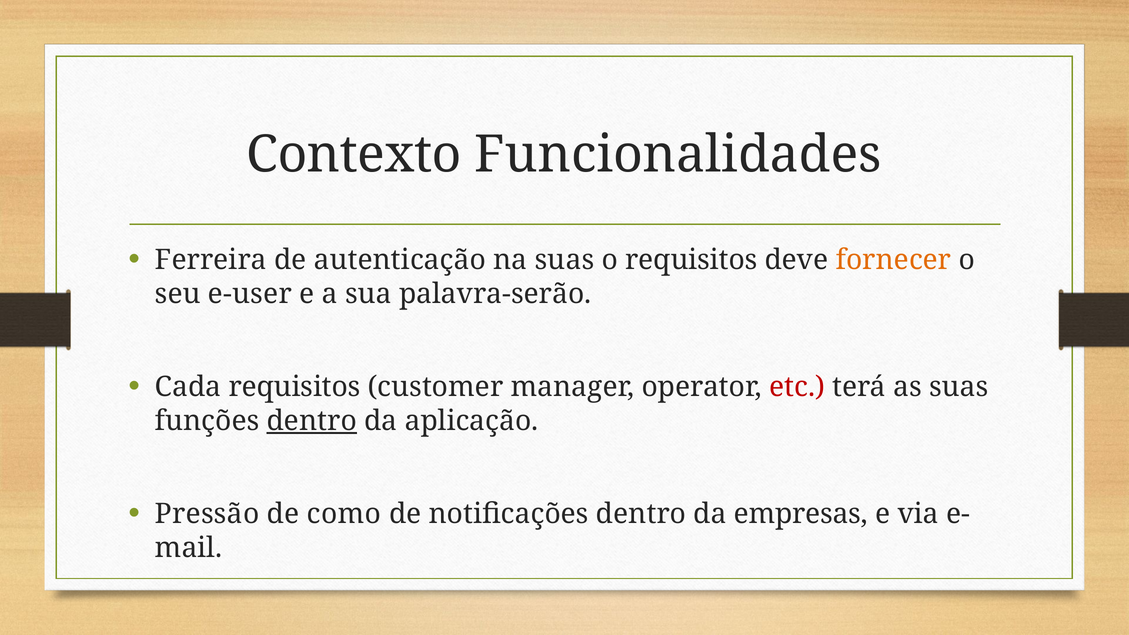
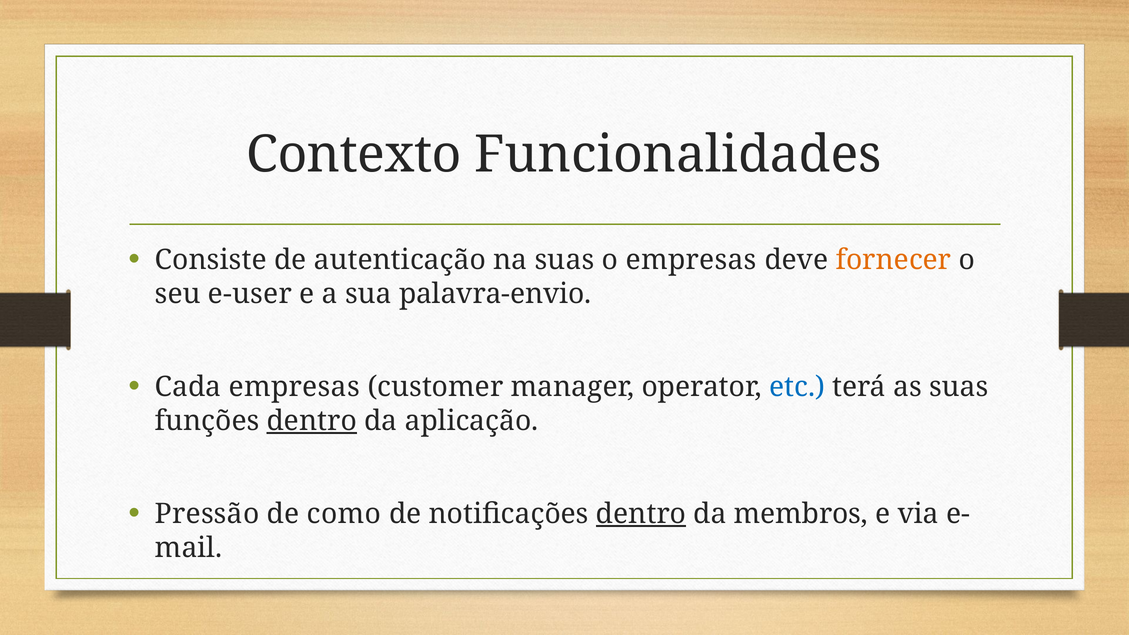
Ferreira: Ferreira -> Consiste
o requisitos: requisitos -> empresas
palavra-serão: palavra-serão -> palavra-envio
Cada requisitos: requisitos -> empresas
etc colour: red -> blue
dentro at (641, 514) underline: none -> present
empresas: empresas -> membros
